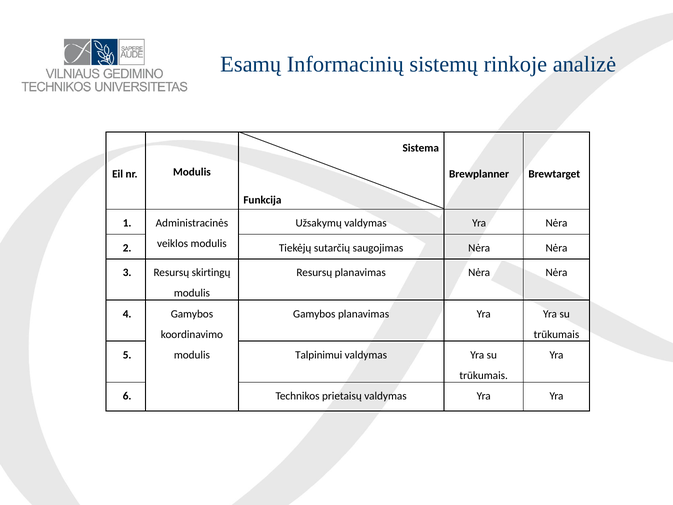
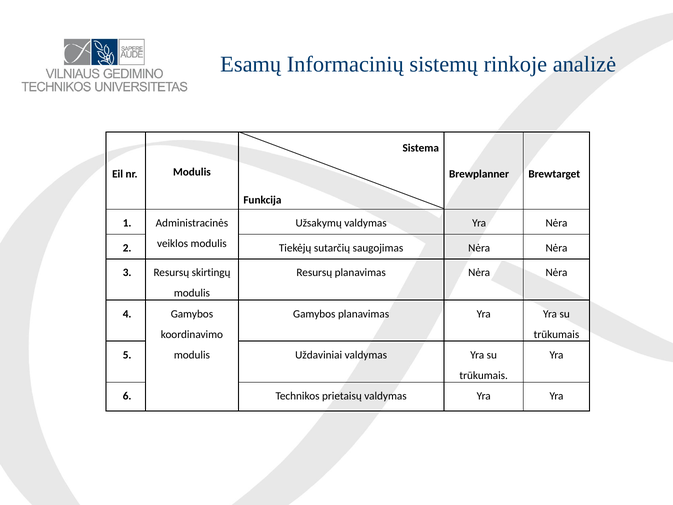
Talpinimui: Talpinimui -> Uždaviniai
